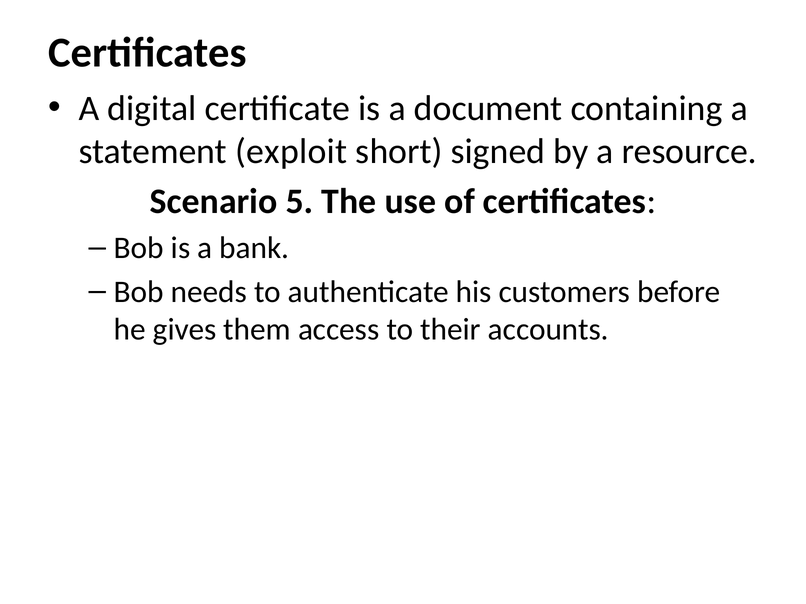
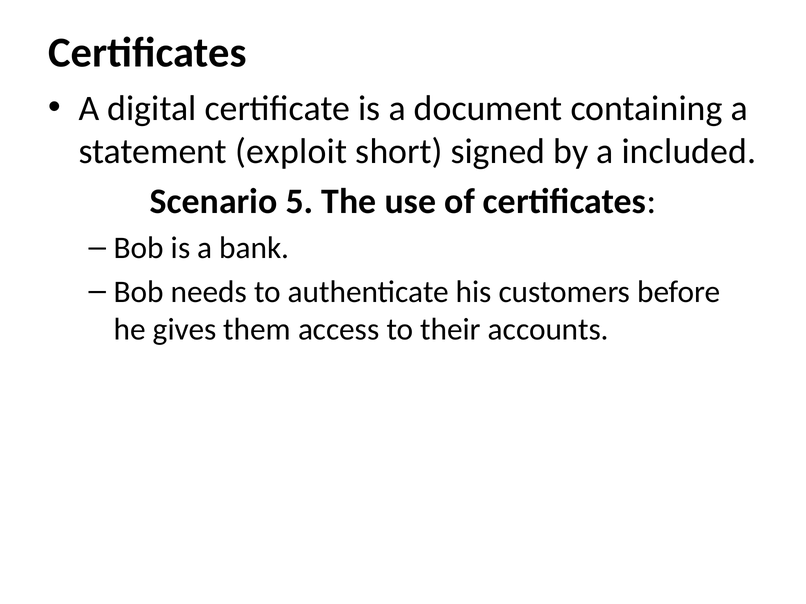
resource: resource -> included
